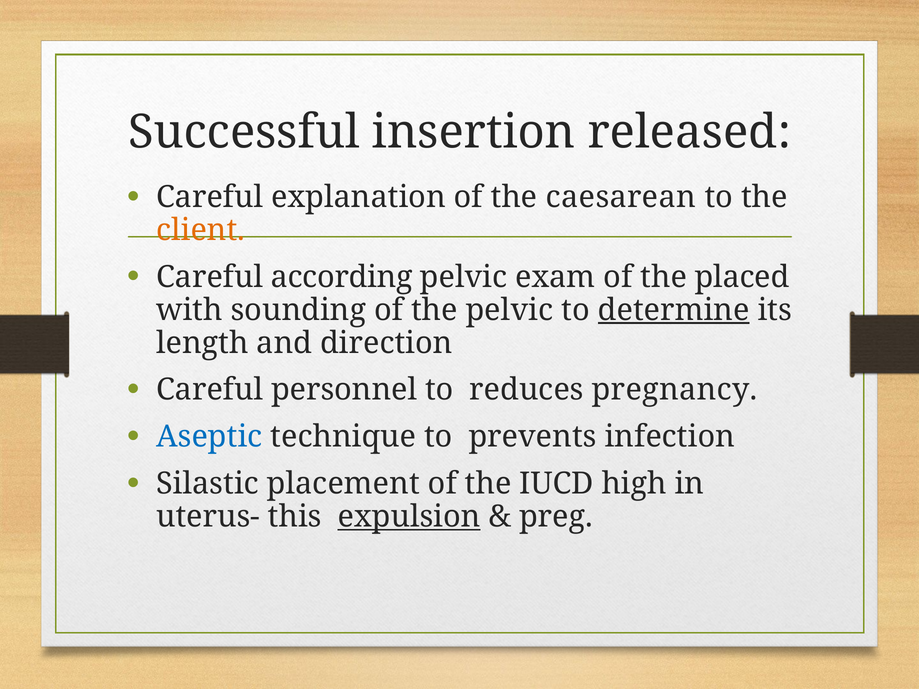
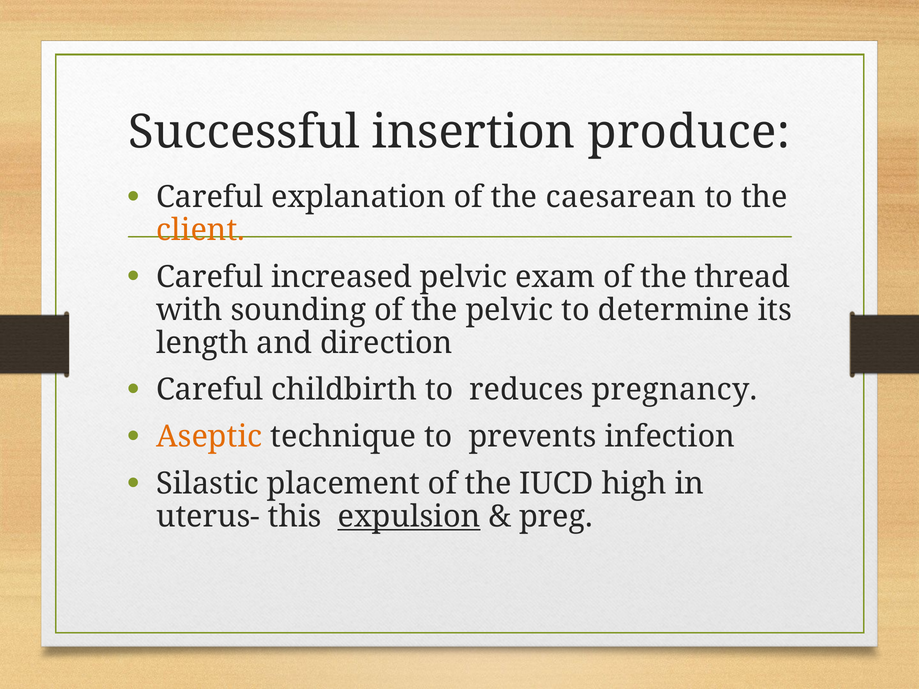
released: released -> produce
according: according -> increased
placed: placed -> thread
determine underline: present -> none
personnel: personnel -> childbirth
Aseptic colour: blue -> orange
